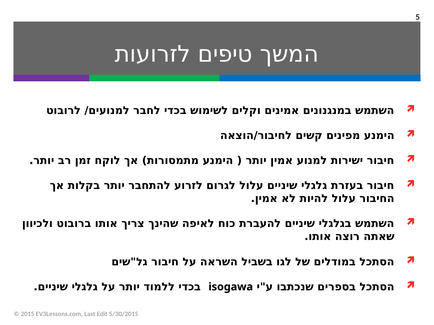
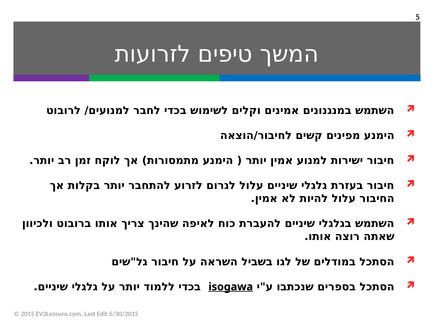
isogawa underline: none -> present
